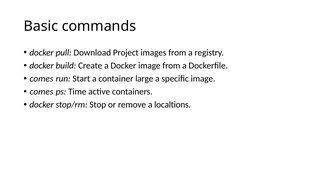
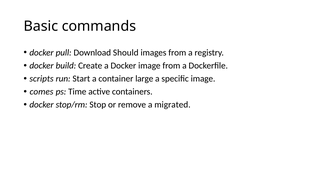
Project: Project -> Should
comes at (42, 78): comes -> scripts
localtions: localtions -> migrated
